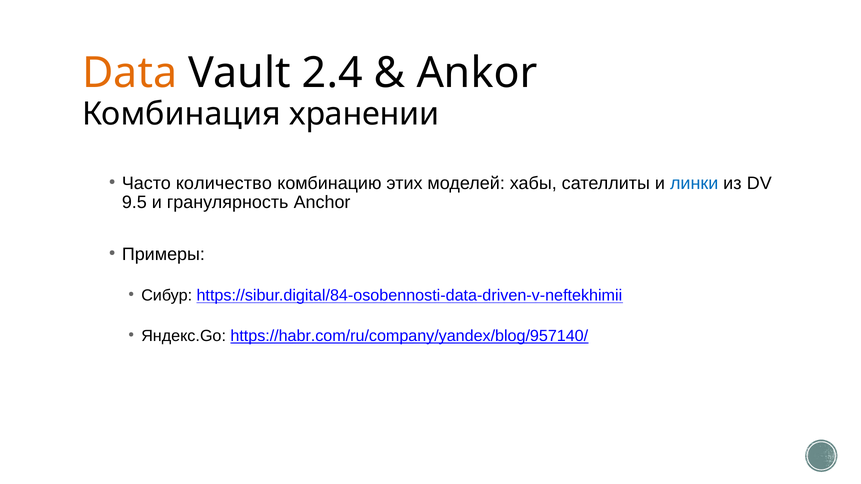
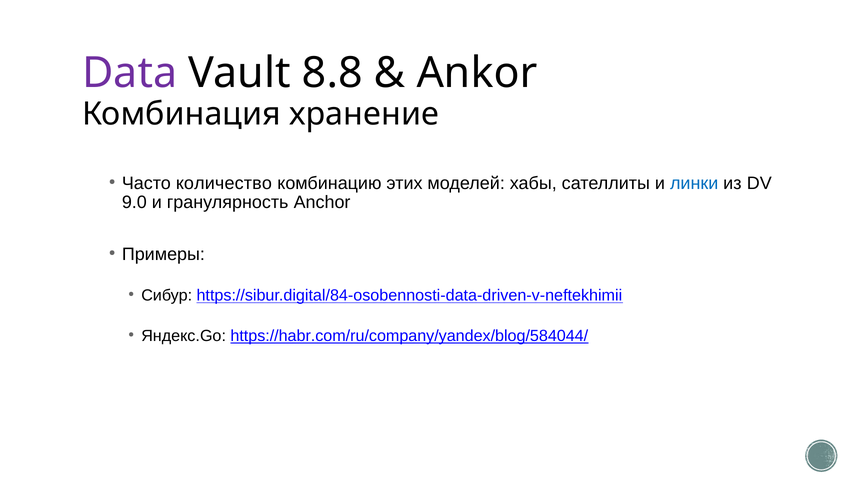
Data colour: orange -> purple
2.4: 2.4 -> 8.8
хранении: хранении -> хранение
9.5: 9.5 -> 9.0
https://habr.com/ru/company/yandex/blog/957140/: https://habr.com/ru/company/yandex/blog/957140/ -> https://habr.com/ru/company/yandex/blog/584044/
